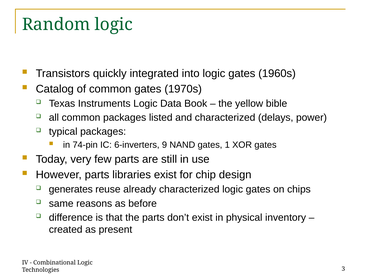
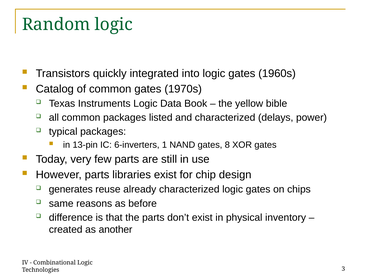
74-pin: 74-pin -> 13-pin
9: 9 -> 1
1: 1 -> 8
present: present -> another
